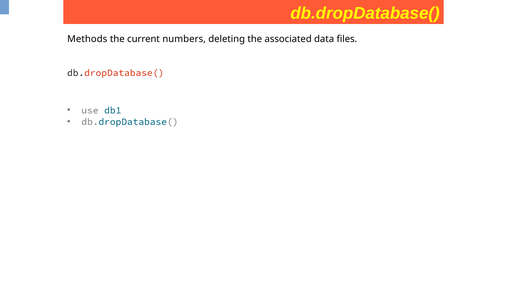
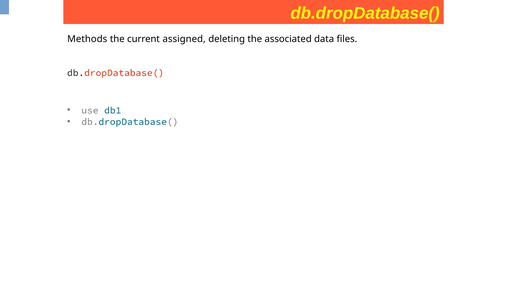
numbers: numbers -> assigned
